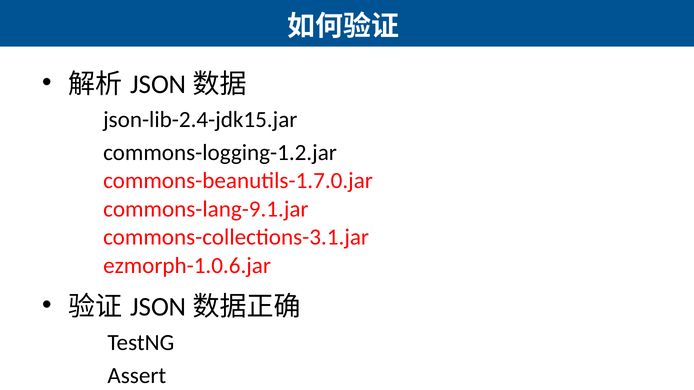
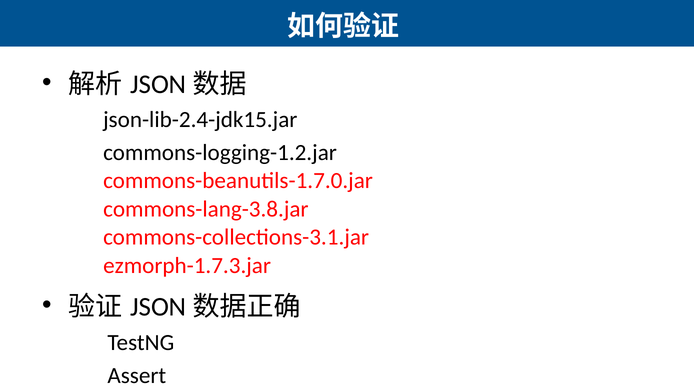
commons-lang-9.1.jar: commons-lang-9.1.jar -> commons-lang-3.8.jar
ezmorph-1.0.6.jar: ezmorph-1.0.6.jar -> ezmorph-1.7.3.jar
